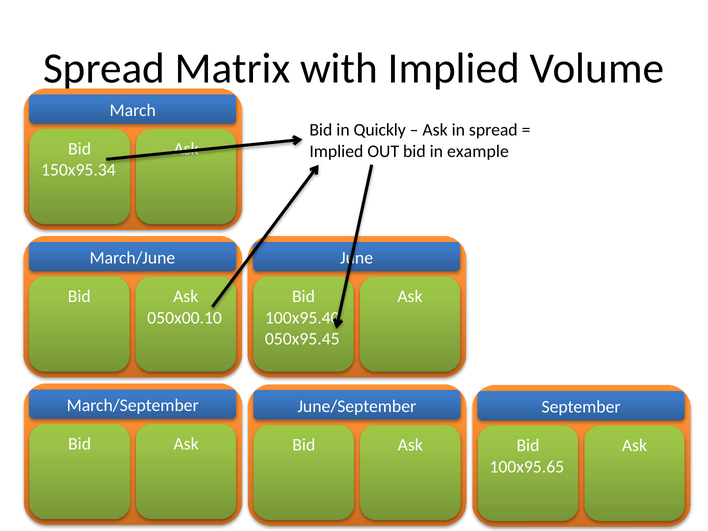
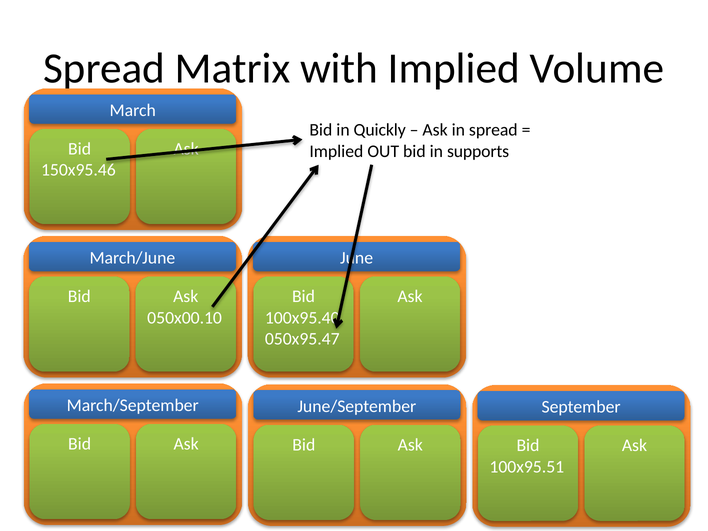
example: example -> supports
150x95.34: 150x95.34 -> 150x95.46
050x95.45: 050x95.45 -> 050x95.47
100x95.65: 100x95.65 -> 100x95.51
